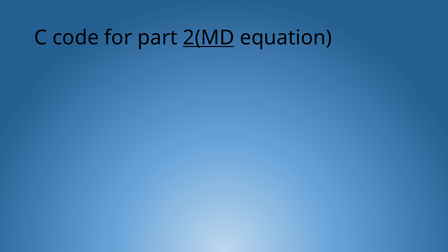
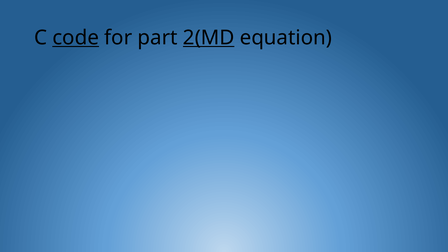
code underline: none -> present
